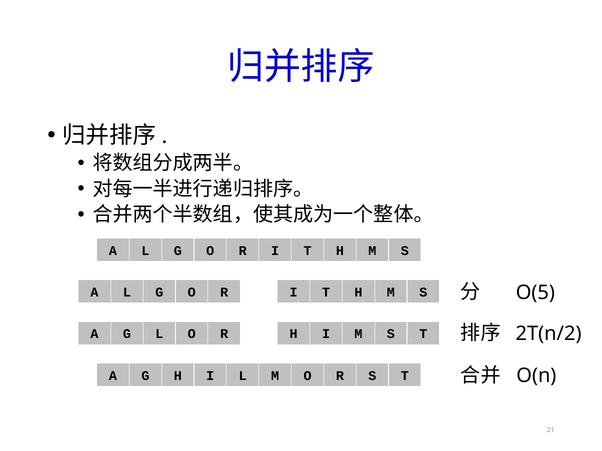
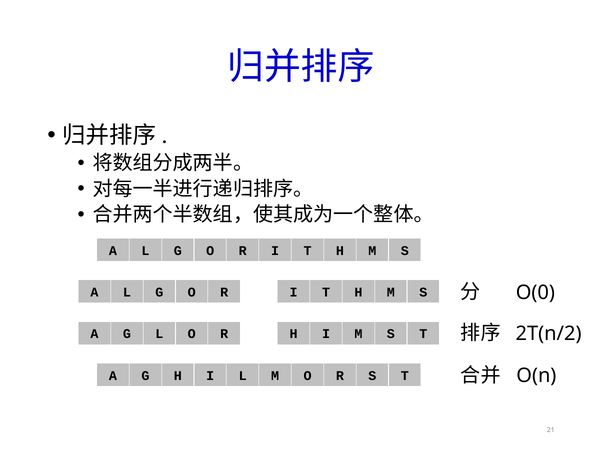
O(5: O(5 -> O(0
